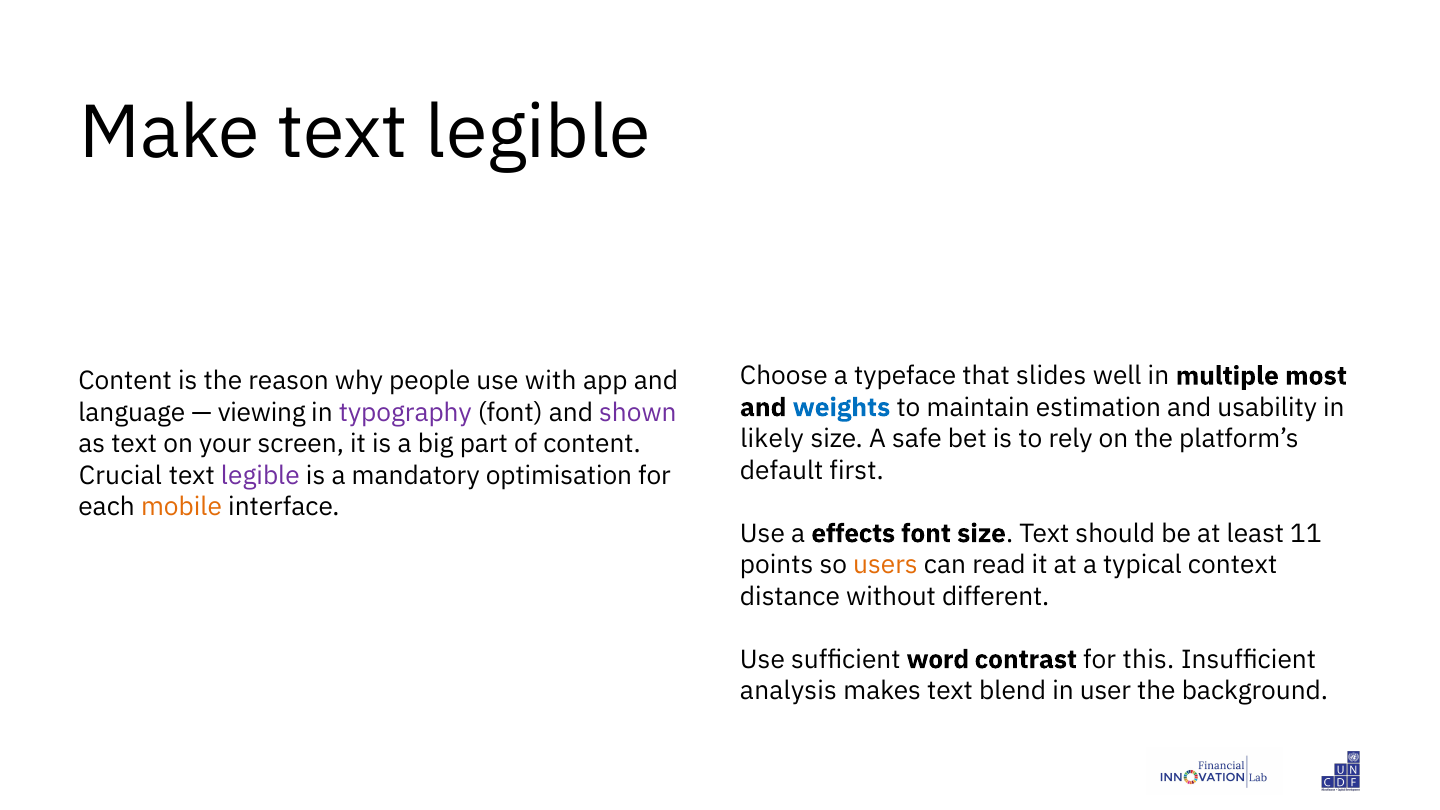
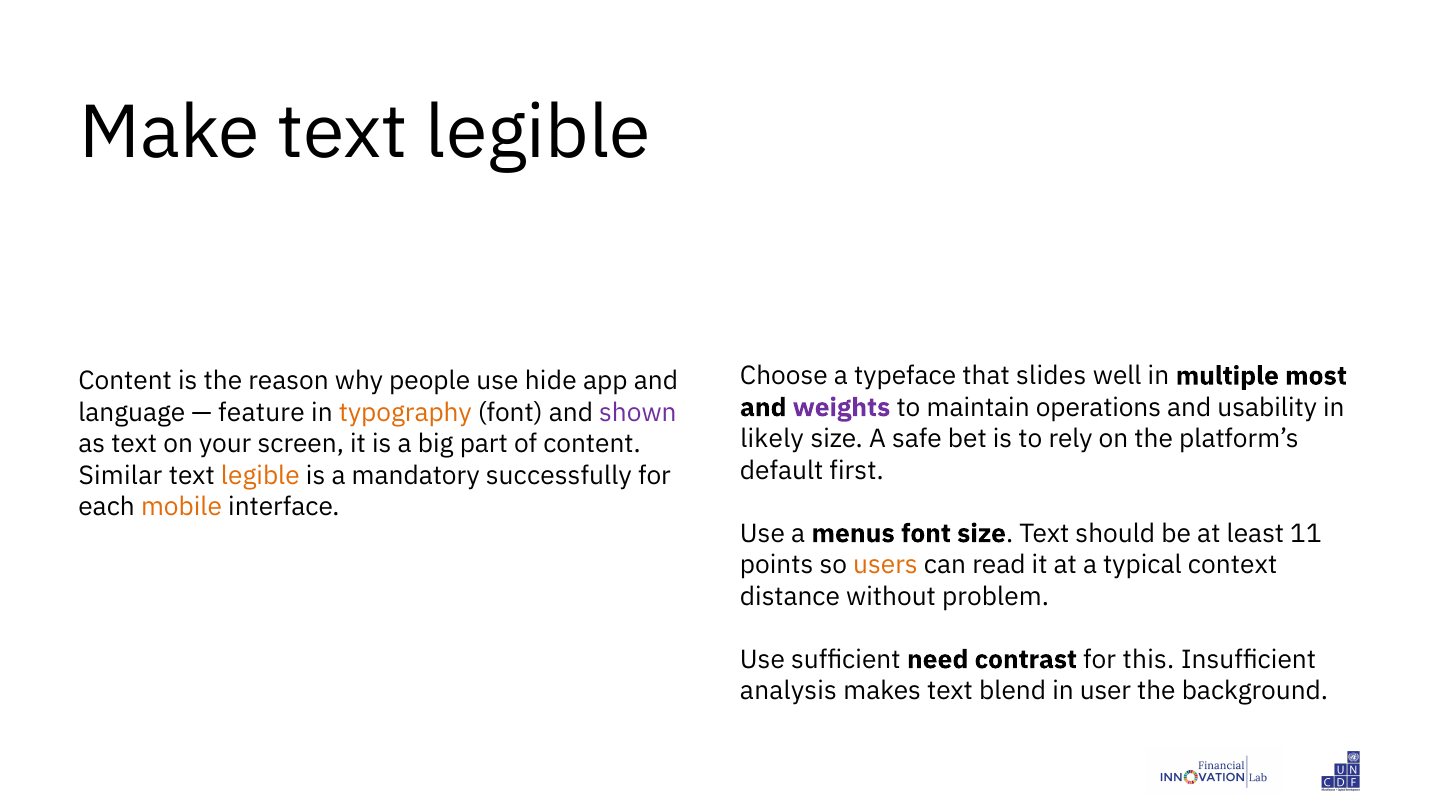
with: with -> hide
weights colour: blue -> purple
estimation: estimation -> operations
viewing: viewing -> feature
typography colour: purple -> orange
Crucial: Crucial -> Similar
legible at (260, 476) colour: purple -> orange
optimisation: optimisation -> successfully
effects: effects -> menus
different: different -> problem
word: word -> need
